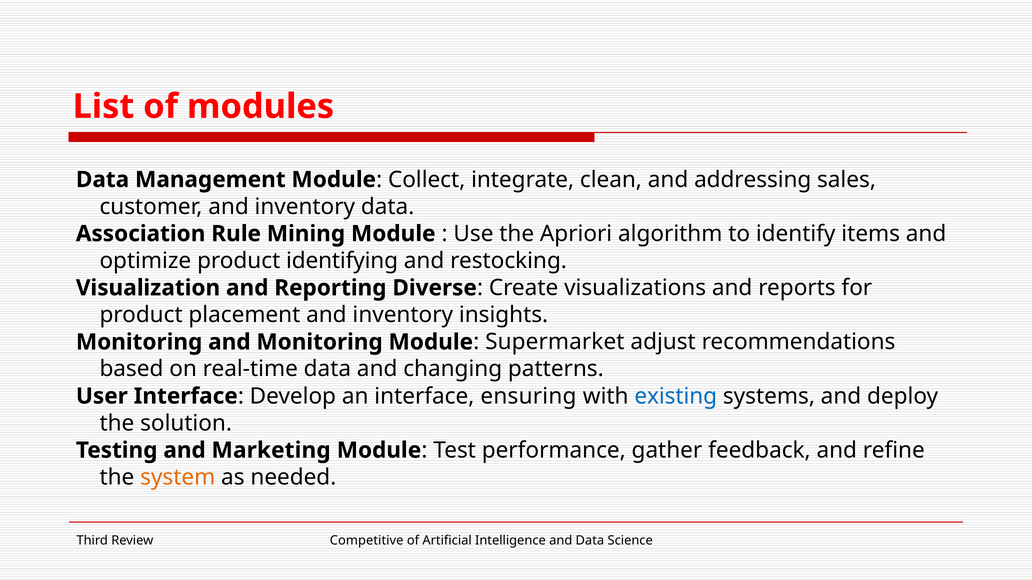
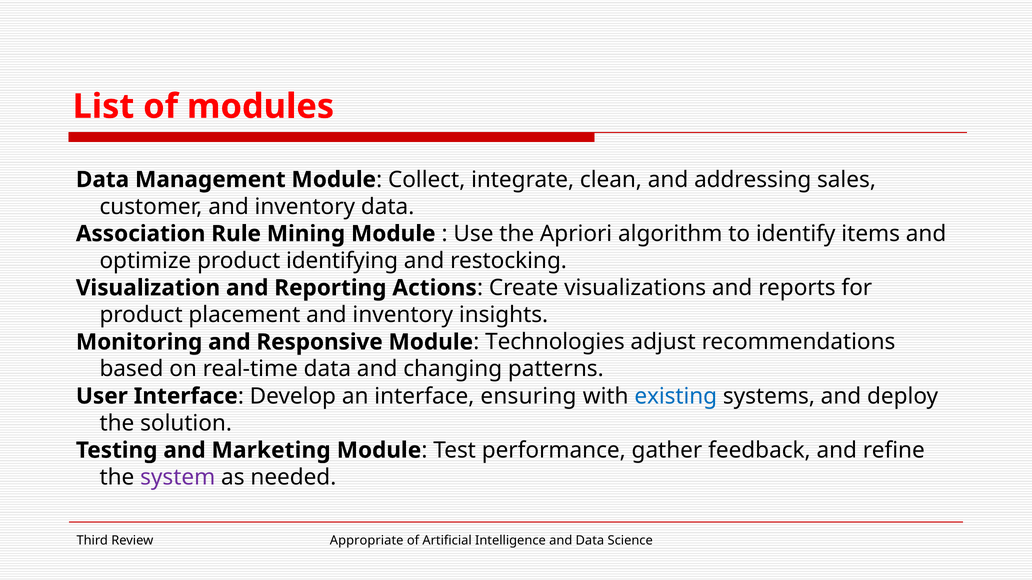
Diverse: Diverse -> Actions
and Monitoring: Monitoring -> Responsive
Supermarket: Supermarket -> Technologies
system colour: orange -> purple
Competitive: Competitive -> Appropriate
